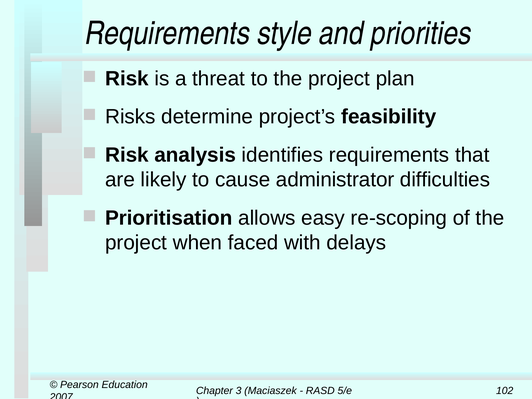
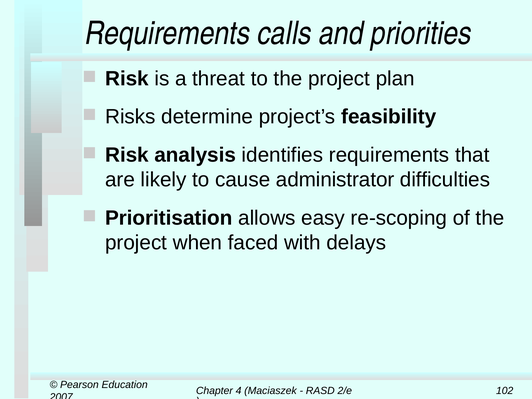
style: style -> calls
3: 3 -> 4
5/e: 5/e -> 2/e
